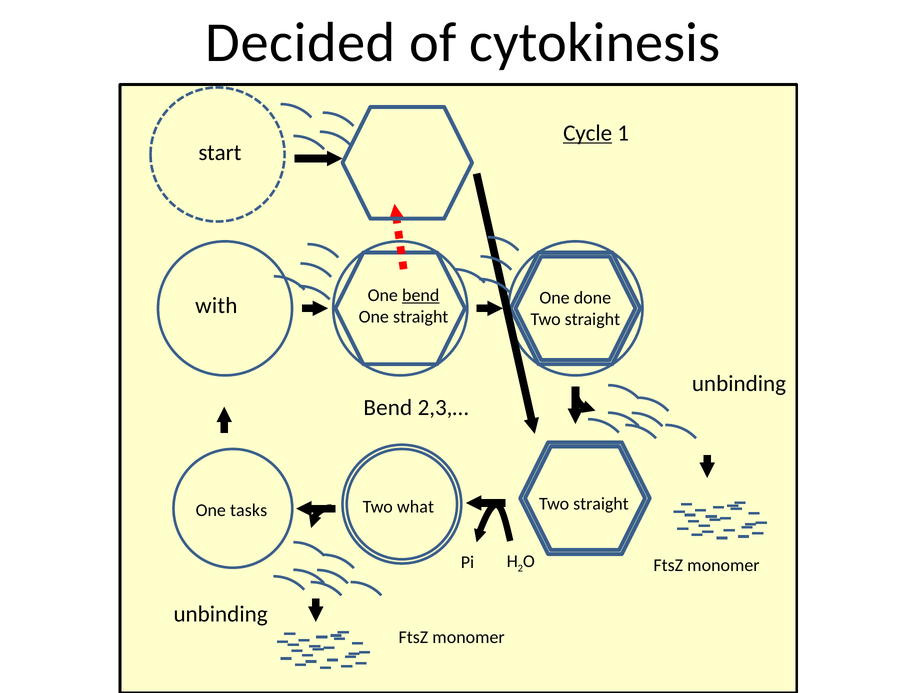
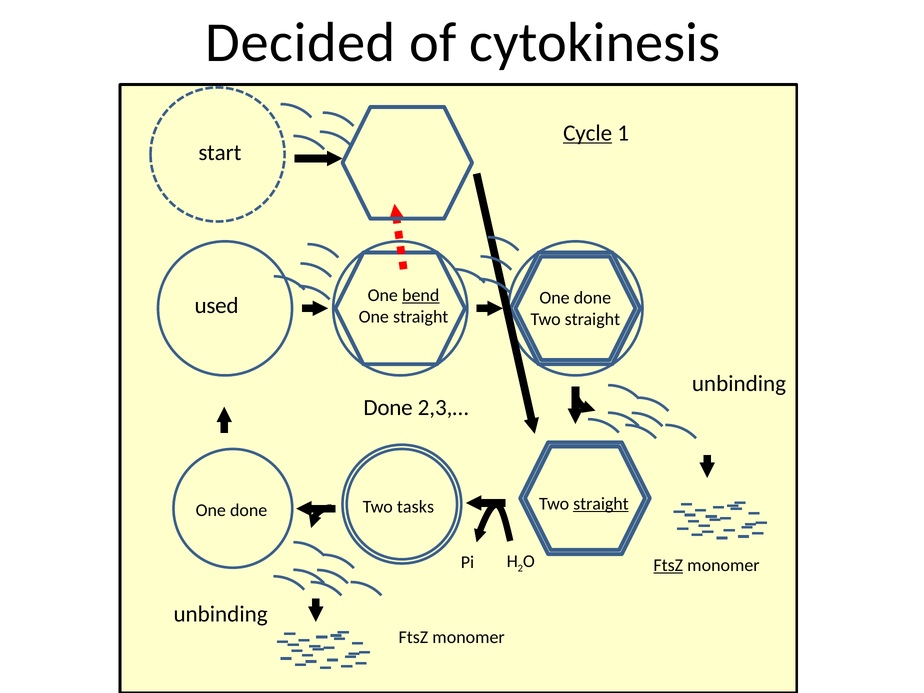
with: with -> used
Bend at (388, 408): Bend -> Done
straight at (601, 504) underline: none -> present
what: what -> tasks
tasks at (249, 510): tasks -> done
FtsZ at (668, 565) underline: none -> present
